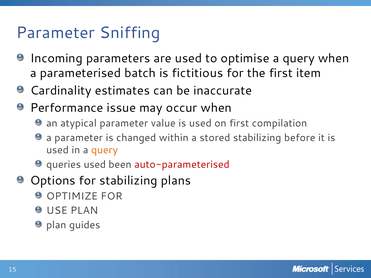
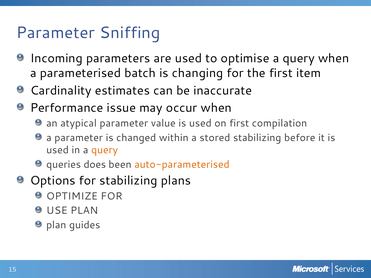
fictitious: fictitious -> changing
queries used: used -> does
auto-parameterised colour: red -> orange
